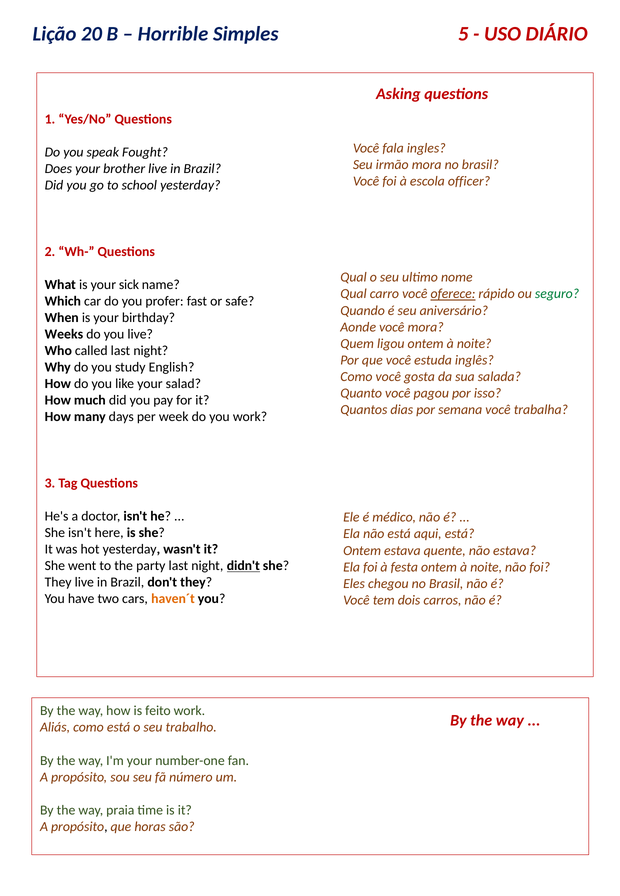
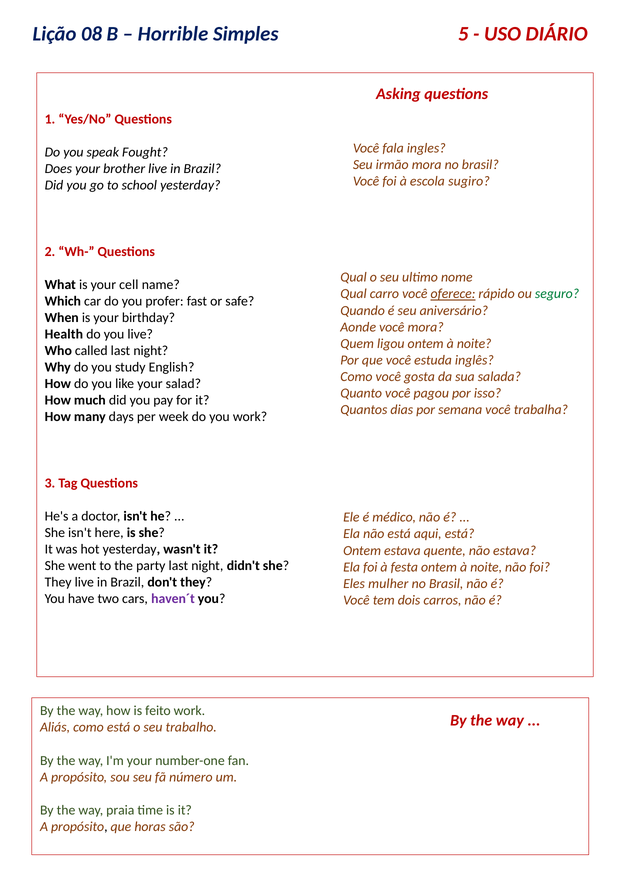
20: 20 -> 08
officer: officer -> sugiro
sick: sick -> cell
Weeks: Weeks -> Health
didn't underline: present -> none
chegou: chegou -> mulher
haven´t colour: orange -> purple
